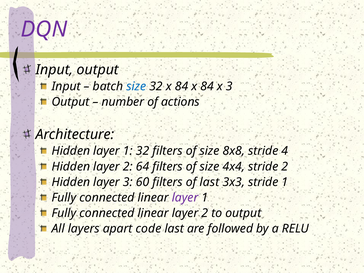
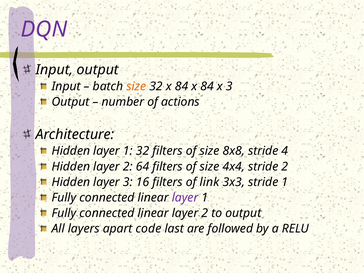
size at (136, 86) colour: blue -> orange
60: 60 -> 16
of last: last -> link
